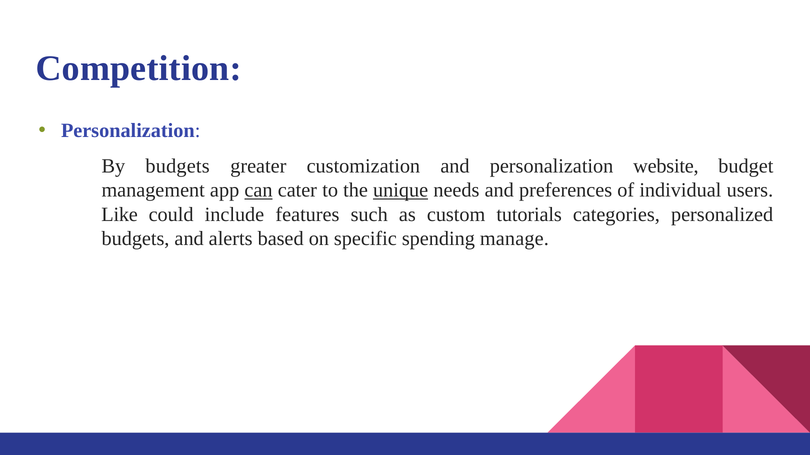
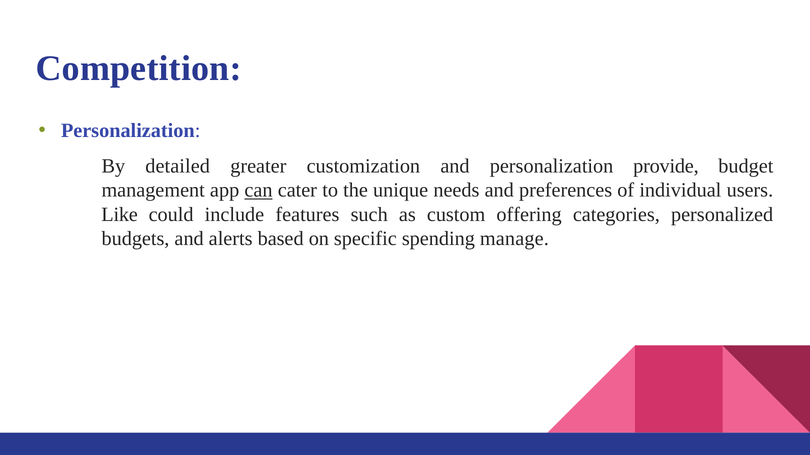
By budgets: budgets -> detailed
website: website -> provide
unique underline: present -> none
tutorials: tutorials -> offering
